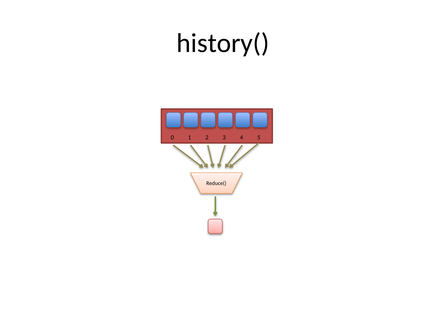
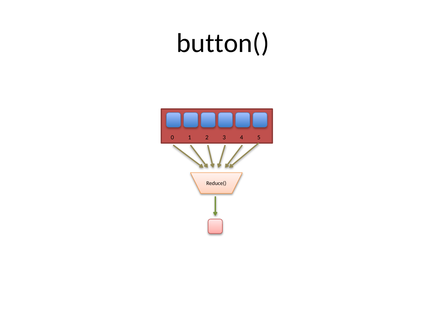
history(: history( -> button(
